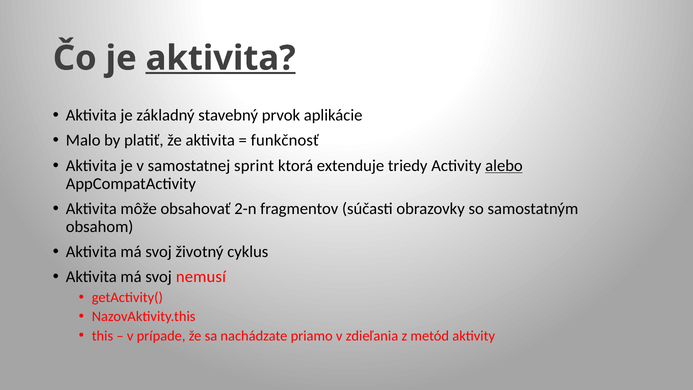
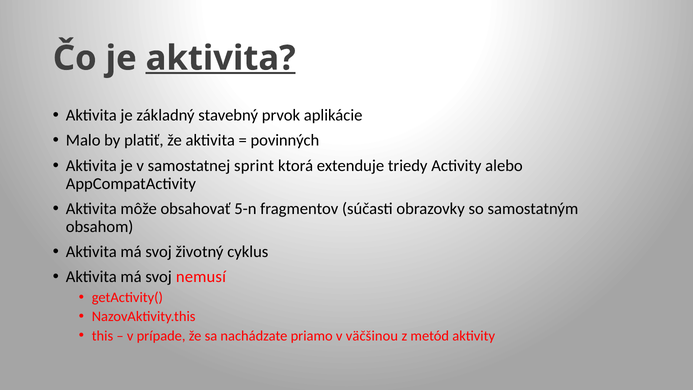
funkčnosť: funkčnosť -> povinných
alebo underline: present -> none
2-n: 2-n -> 5-n
zdieľania: zdieľania -> väčšinou
